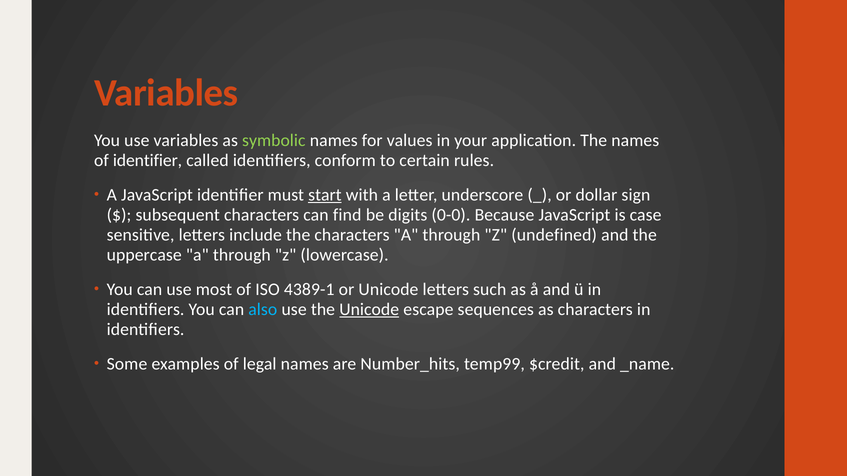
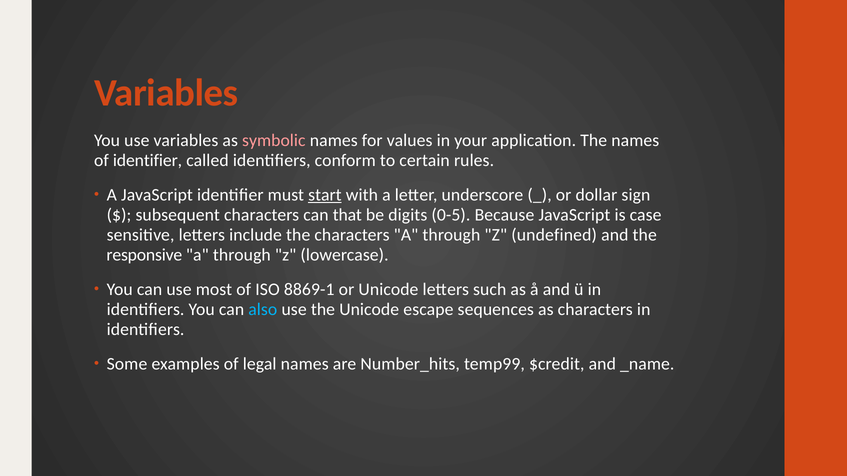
symbolic colour: light green -> pink
find: find -> that
0-0: 0-0 -> 0-5
uppercase: uppercase -> responsive
4389-1: 4389-1 -> 8869-1
Unicode at (369, 310) underline: present -> none
